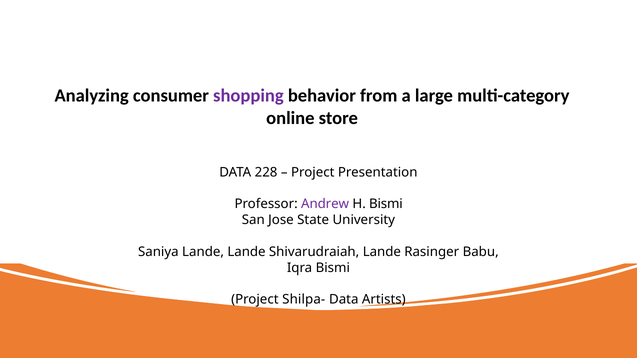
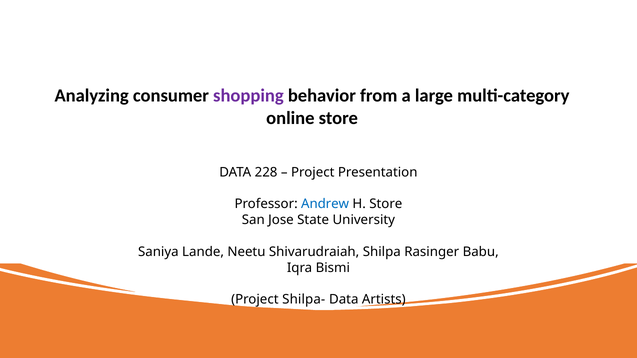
Andrew colour: purple -> blue
H Bismi: Bismi -> Store
Lande Lande: Lande -> Neetu
Shivarudraiah Lande: Lande -> Shilpa
